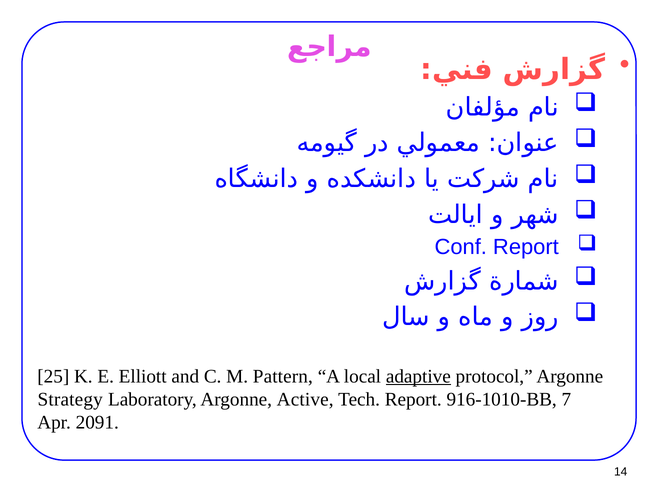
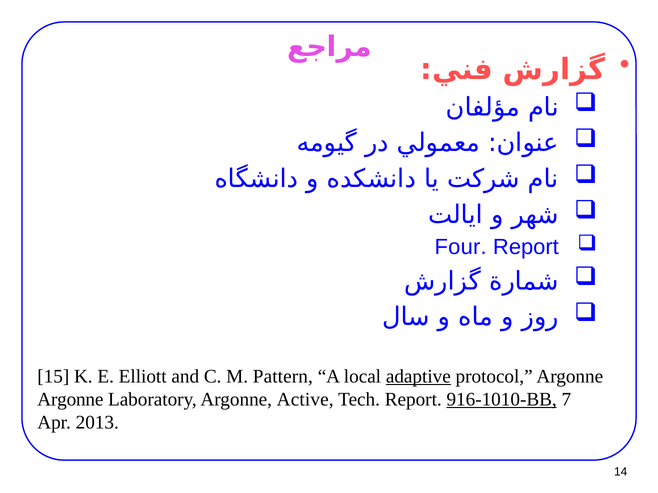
Conf: Conf -> Four
25: 25 -> 15
Strategy at (70, 400): Strategy -> Argonne
916-1010-BB underline: none -> present
2091: 2091 -> 2013
